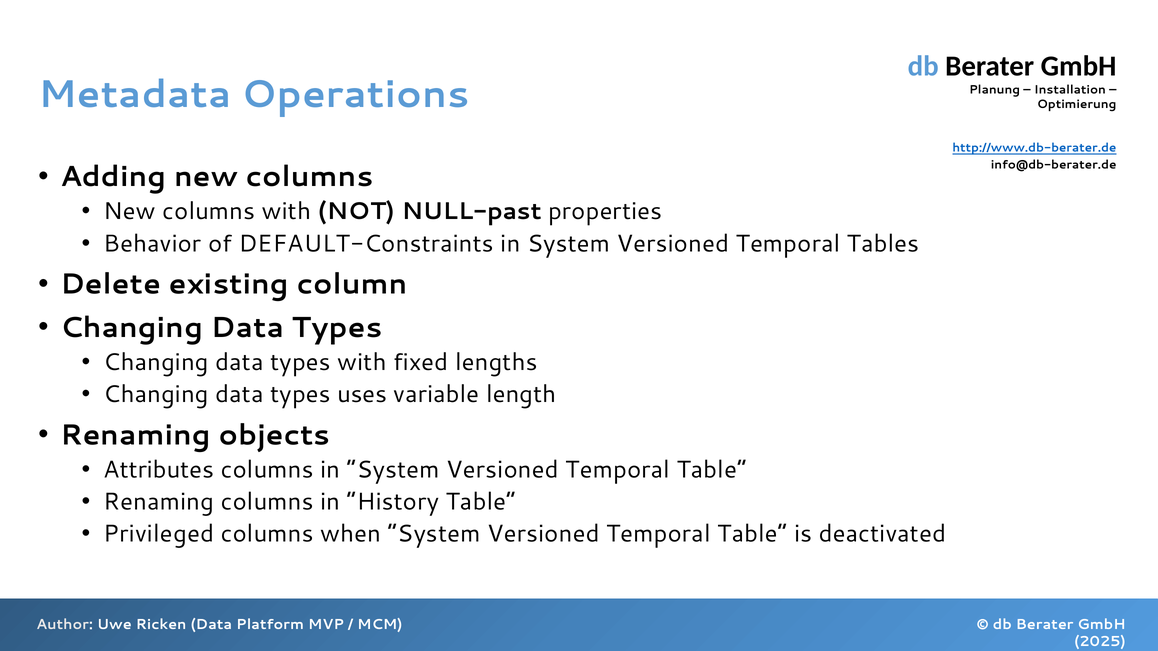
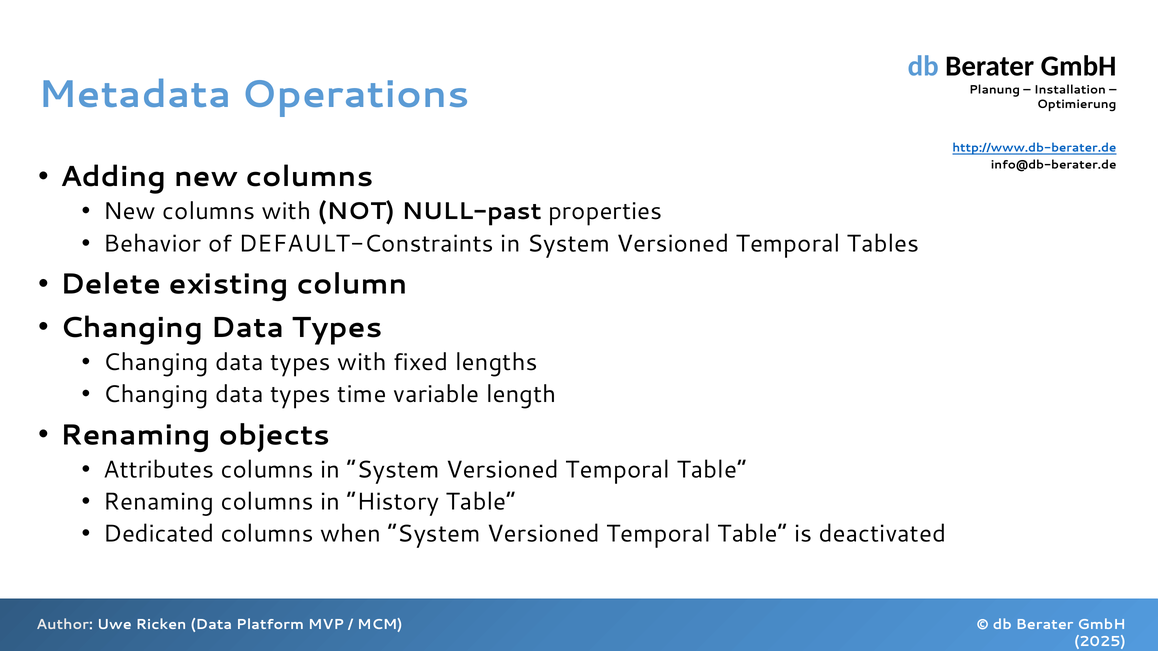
uses: uses -> time
Privileged: Privileged -> Dedicated
